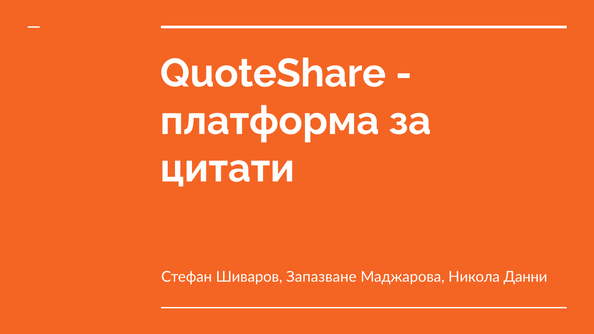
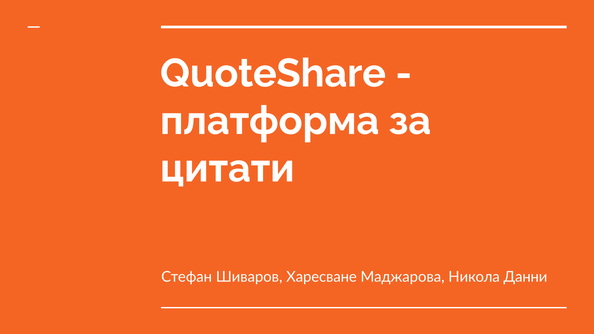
Запазване: Запазване -> Харесване
